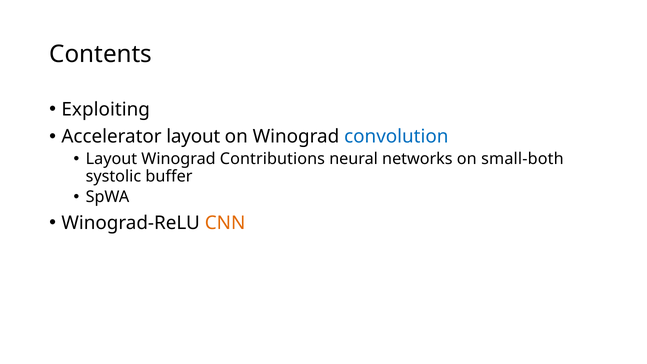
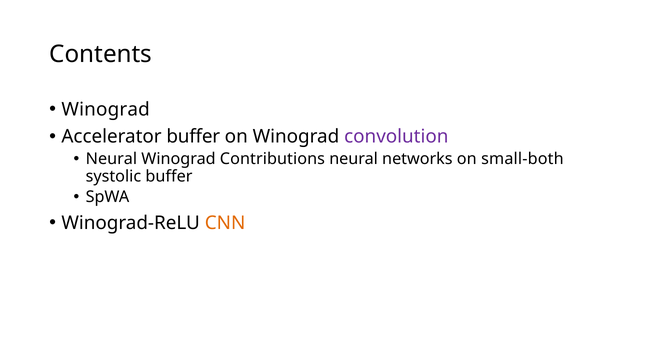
Exploiting at (106, 109): Exploiting -> Winograd
Accelerator layout: layout -> buffer
convolution colour: blue -> purple
Layout at (111, 159): Layout -> Neural
